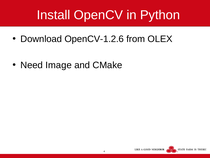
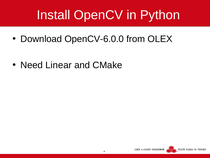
OpenCV-1.2.6: OpenCV-1.2.6 -> OpenCV-6.0.0
Image: Image -> Linear
